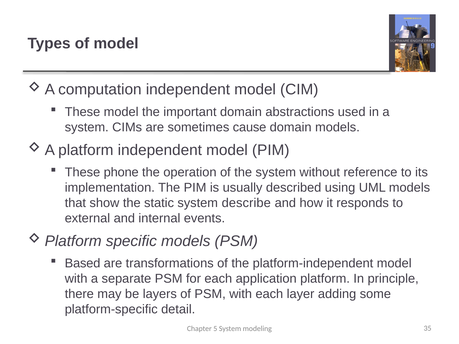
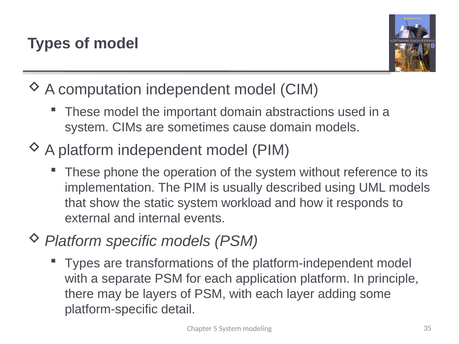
describe: describe -> workload
Based at (83, 264): Based -> Types
